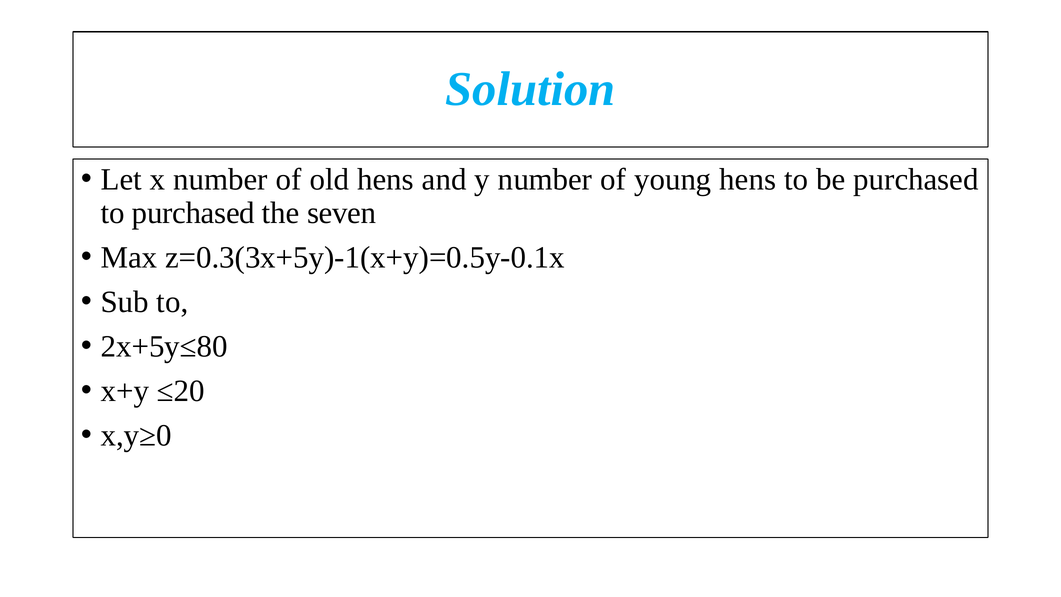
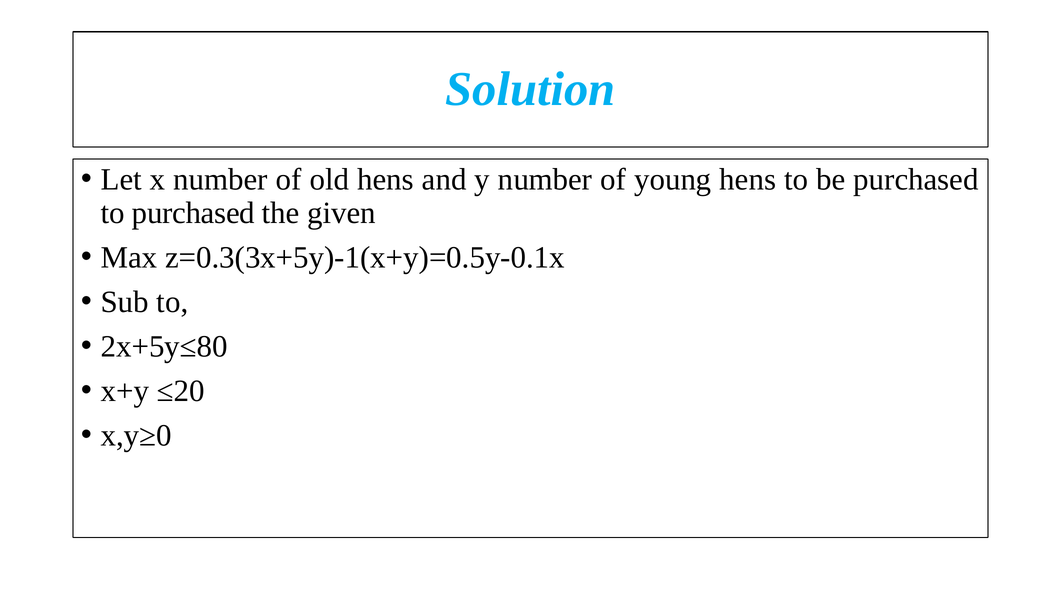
seven: seven -> given
